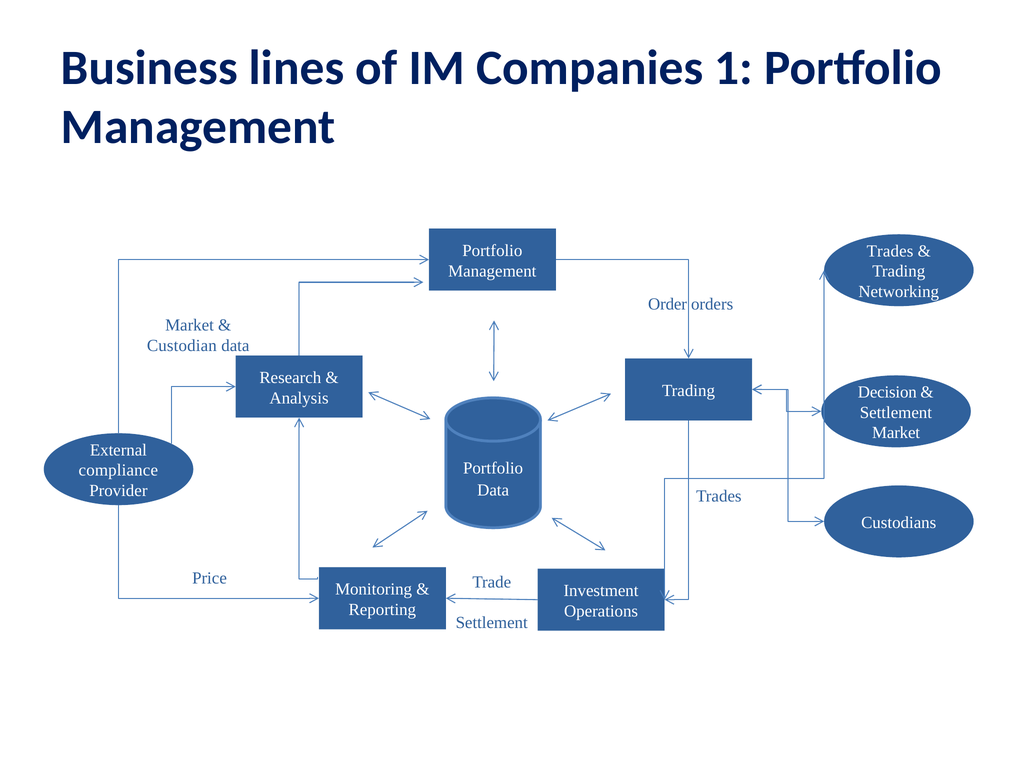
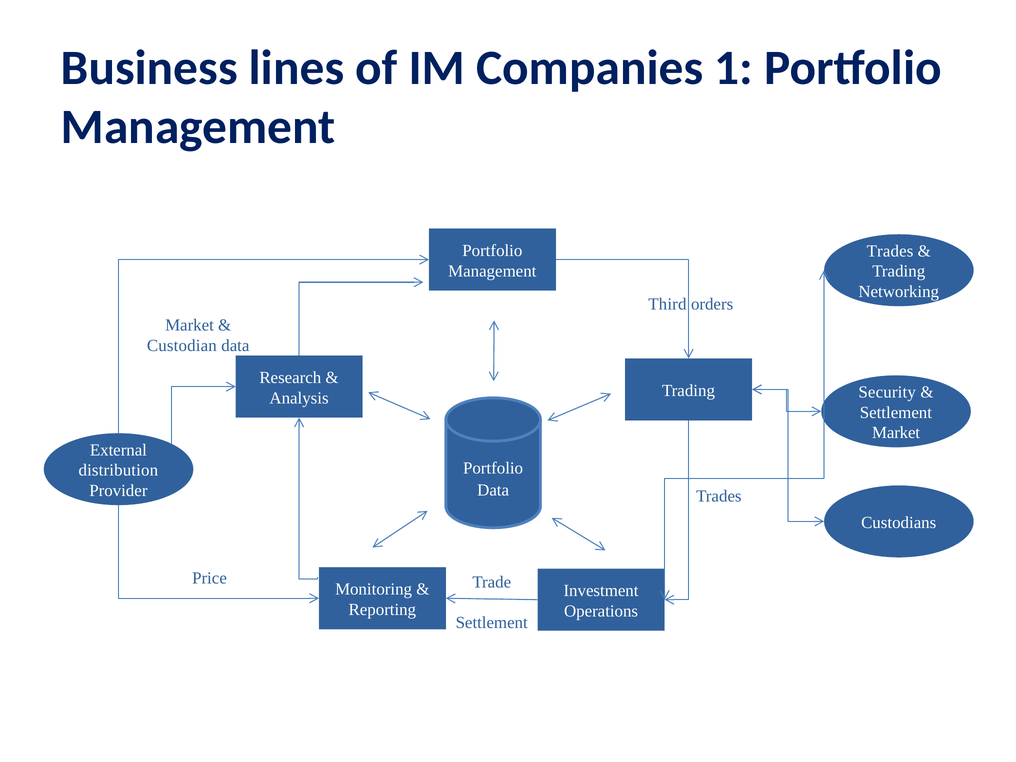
Order: Order -> Third
Decision: Decision -> Security
compliance: compliance -> distribution
